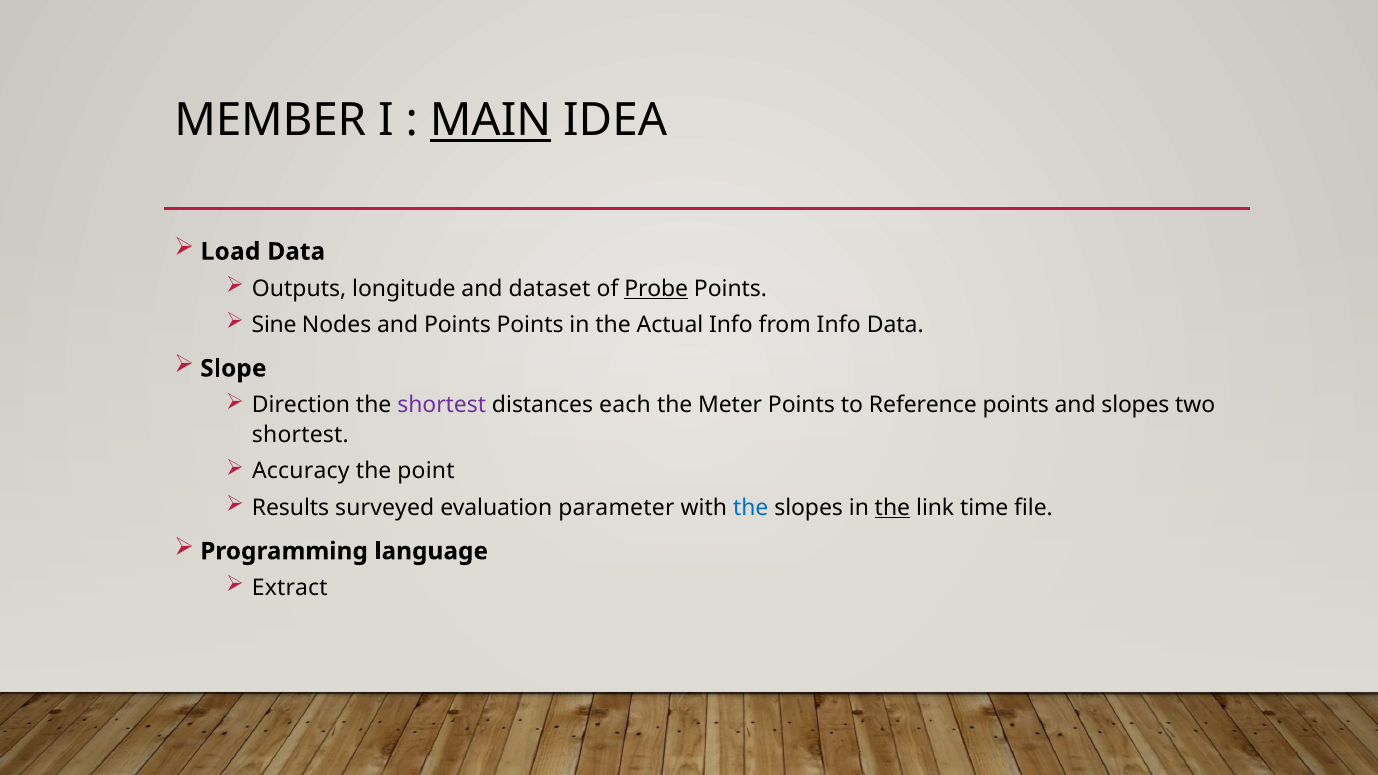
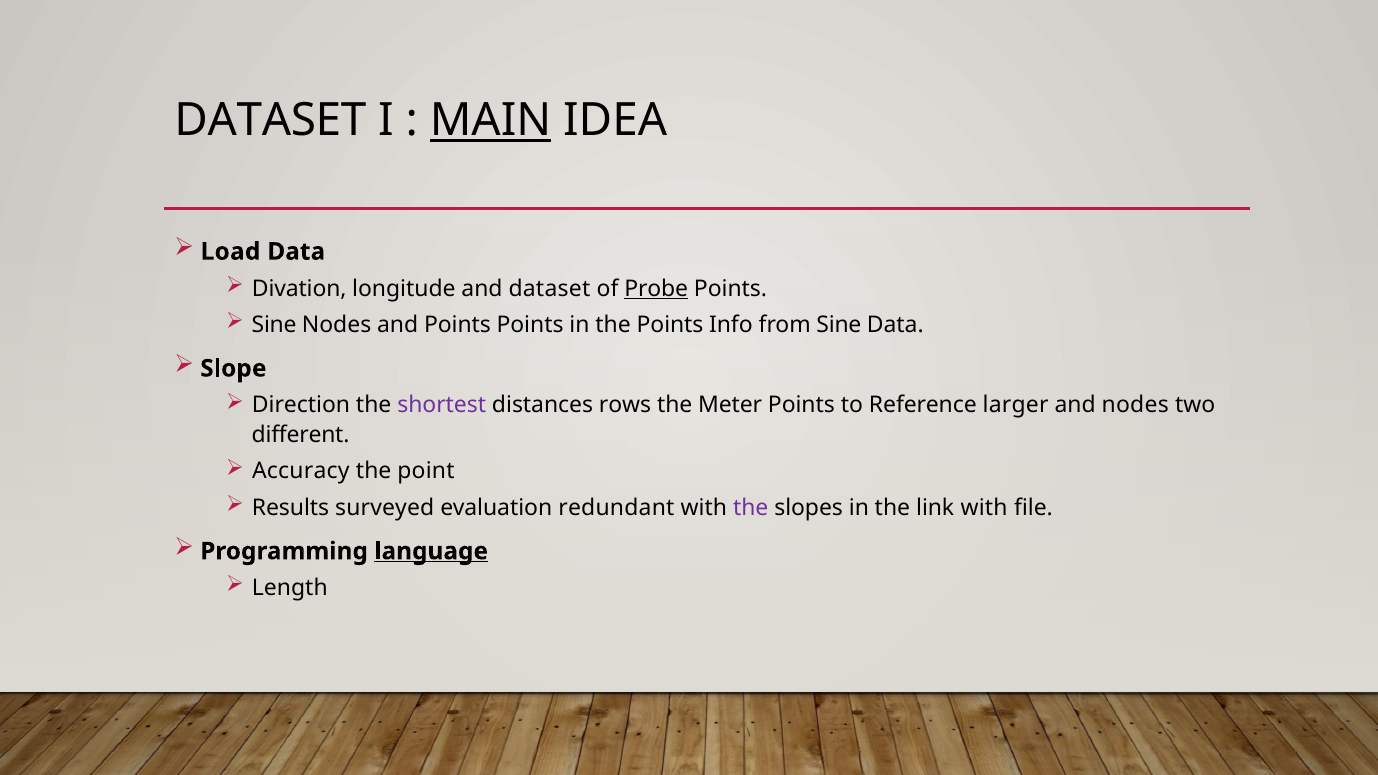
MEMBER at (270, 121): MEMBER -> DATASET
Outputs: Outputs -> Divation
the Actual: Actual -> Points
from Info: Info -> Sine
each: each -> rows
Reference points: points -> larger
and slopes: slopes -> nodes
shortest at (300, 435): shortest -> different
parameter: parameter -> redundant
the at (751, 508) colour: blue -> purple
the at (892, 508) underline: present -> none
link time: time -> with
language underline: none -> present
Extract: Extract -> Length
